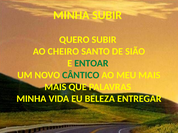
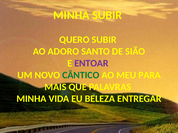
CHEIRO: CHEIRO -> ADORO
ENTOAR colour: green -> purple
MEU MAIS: MAIS -> PARA
